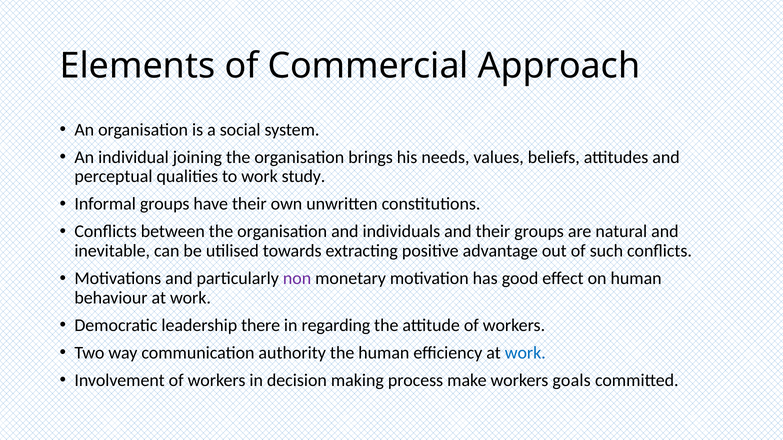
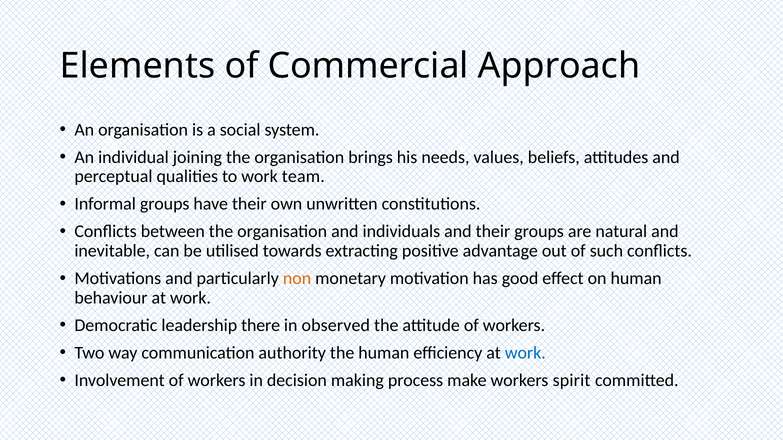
study: study -> team
non colour: purple -> orange
regarding: regarding -> observed
goals: goals -> spirit
